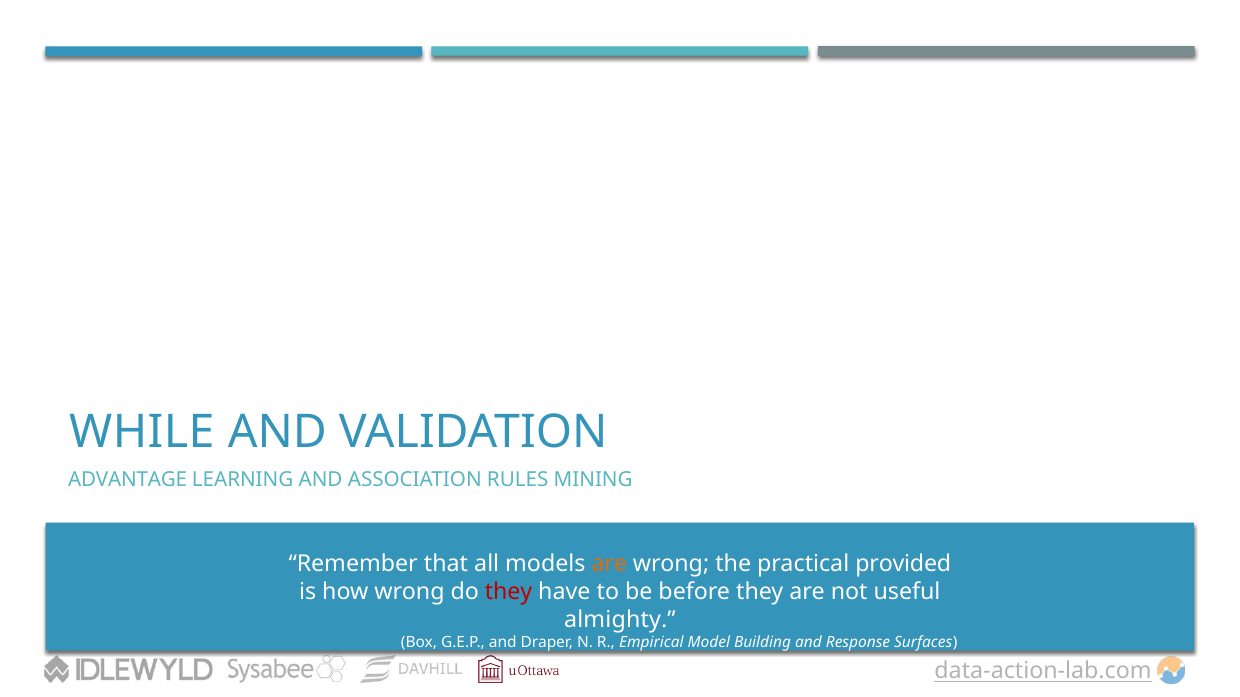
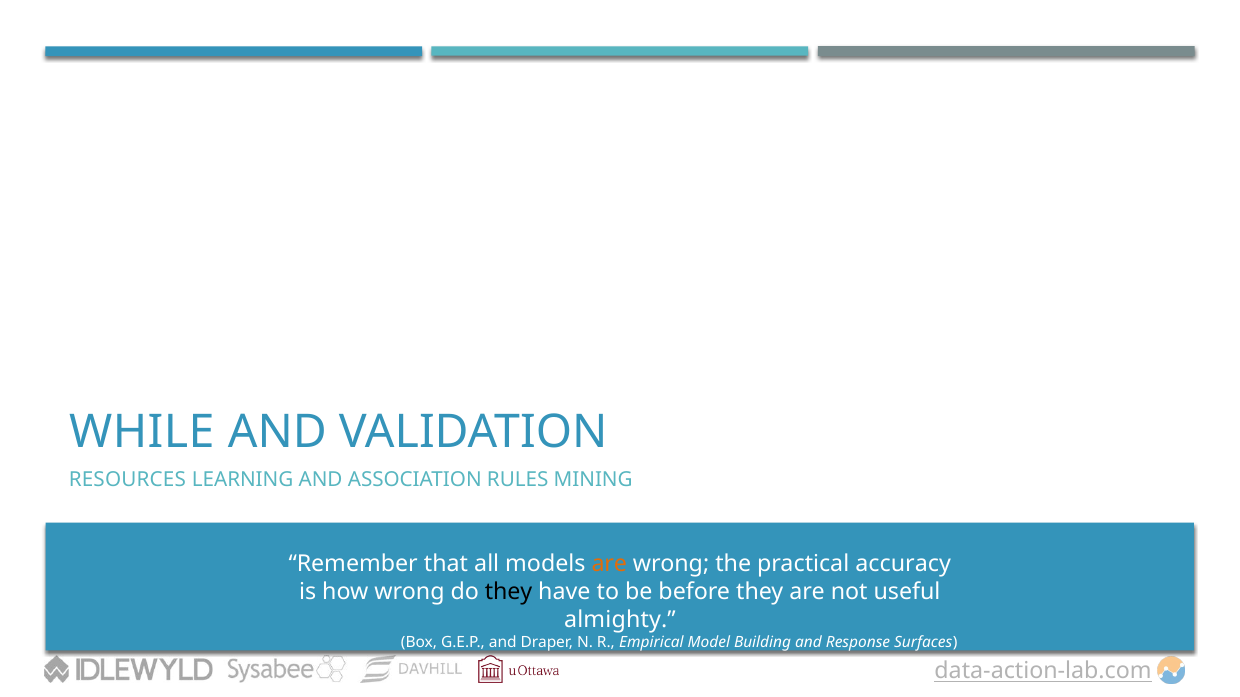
ADVANTAGE: ADVANTAGE -> RESOURCES
provided: provided -> accuracy
they at (509, 593) colour: red -> black
